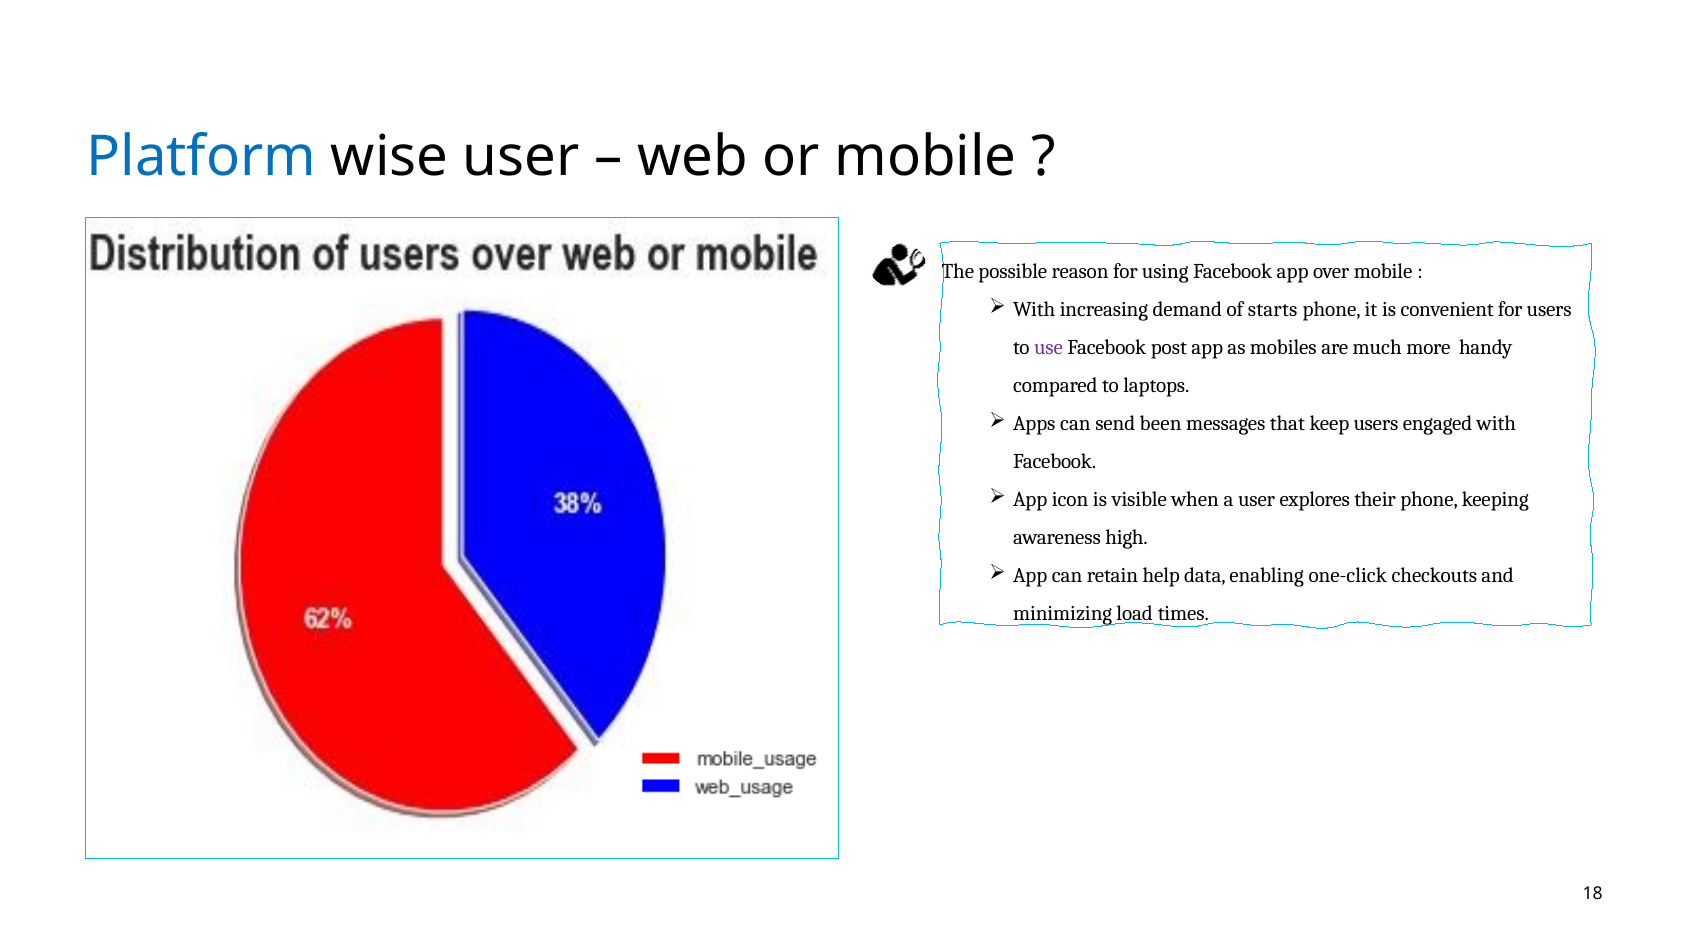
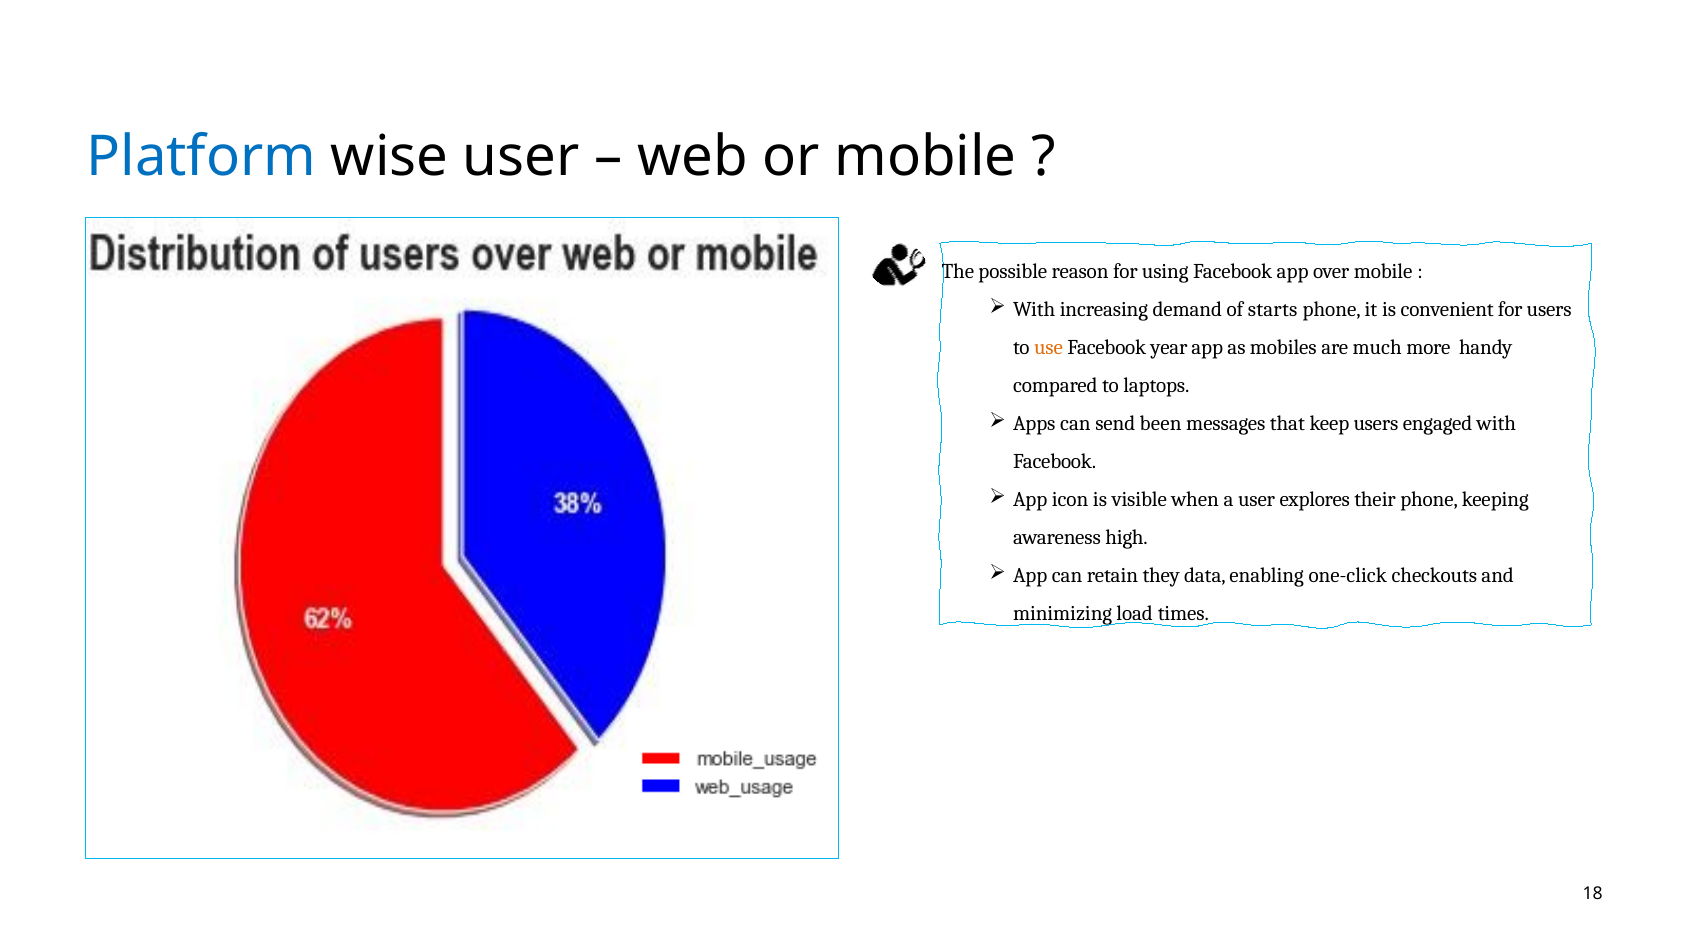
use colour: purple -> orange
post: post -> year
help: help -> they
